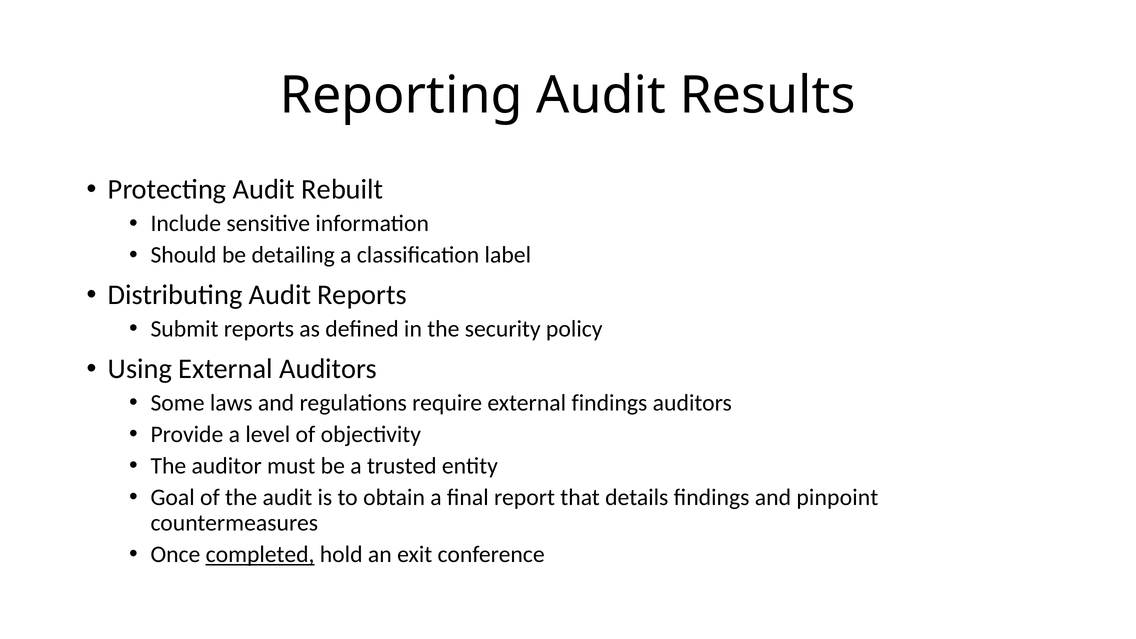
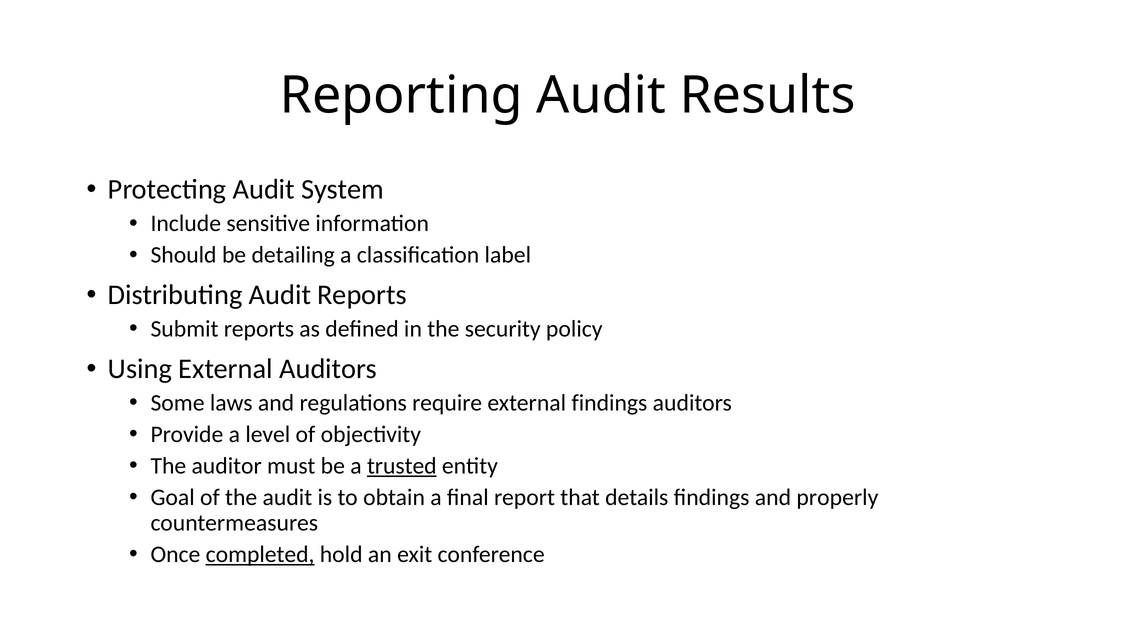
Rebuilt: Rebuilt -> System
trusted underline: none -> present
pinpoint: pinpoint -> properly
